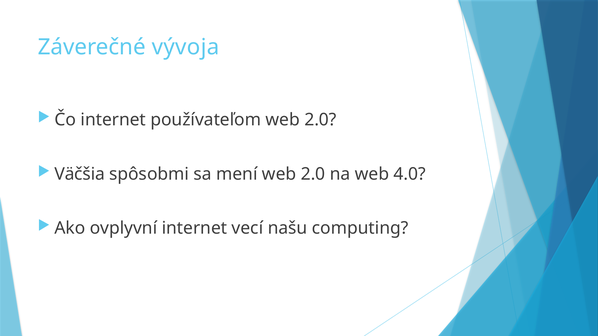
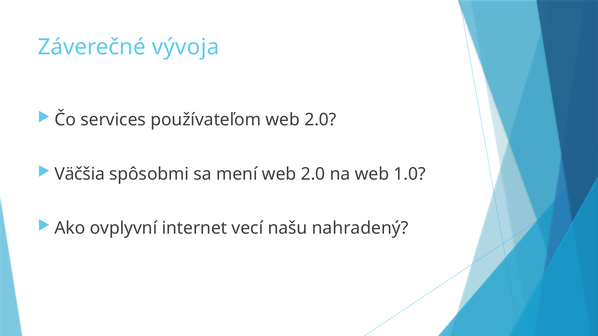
Čo internet: internet -> services
4.0: 4.0 -> 1.0
computing: computing -> nahradený
